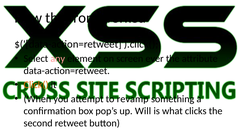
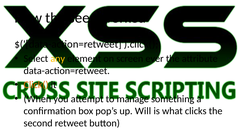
from: from -> seen
any colour: pink -> yellow
revamp: revamp -> manage
